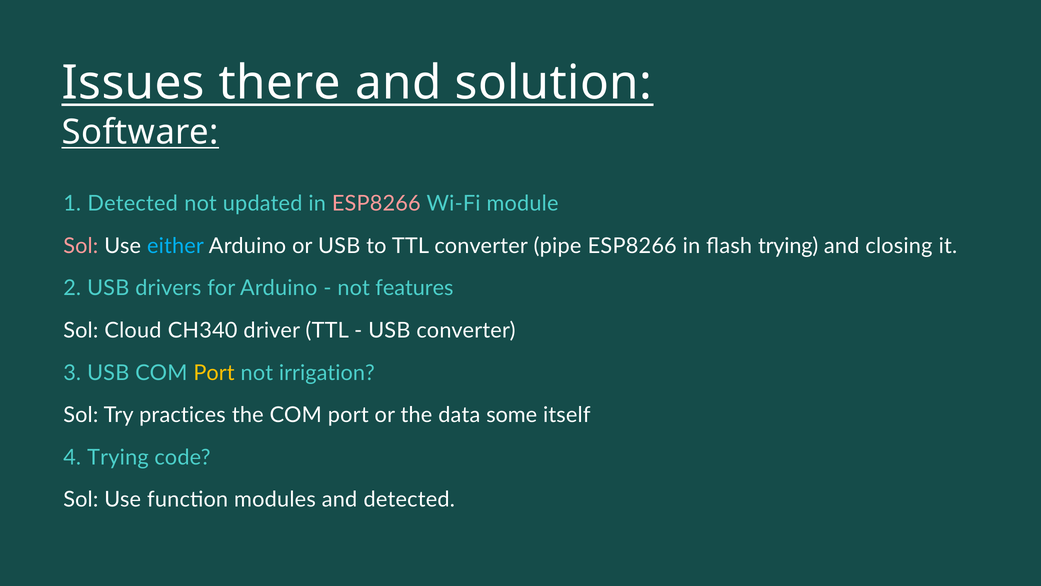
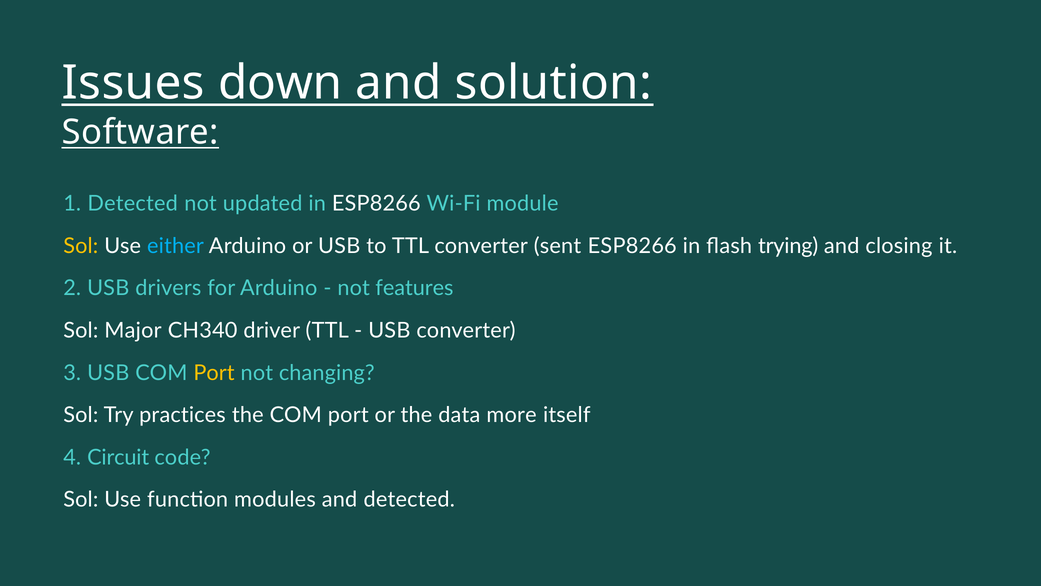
there: there -> down
ESP8266 at (376, 204) colour: pink -> white
Sol at (81, 246) colour: pink -> yellow
pipe: pipe -> sent
Cloud: Cloud -> Major
irrigation: irrigation -> changing
some: some -> more
4 Trying: Trying -> Circuit
